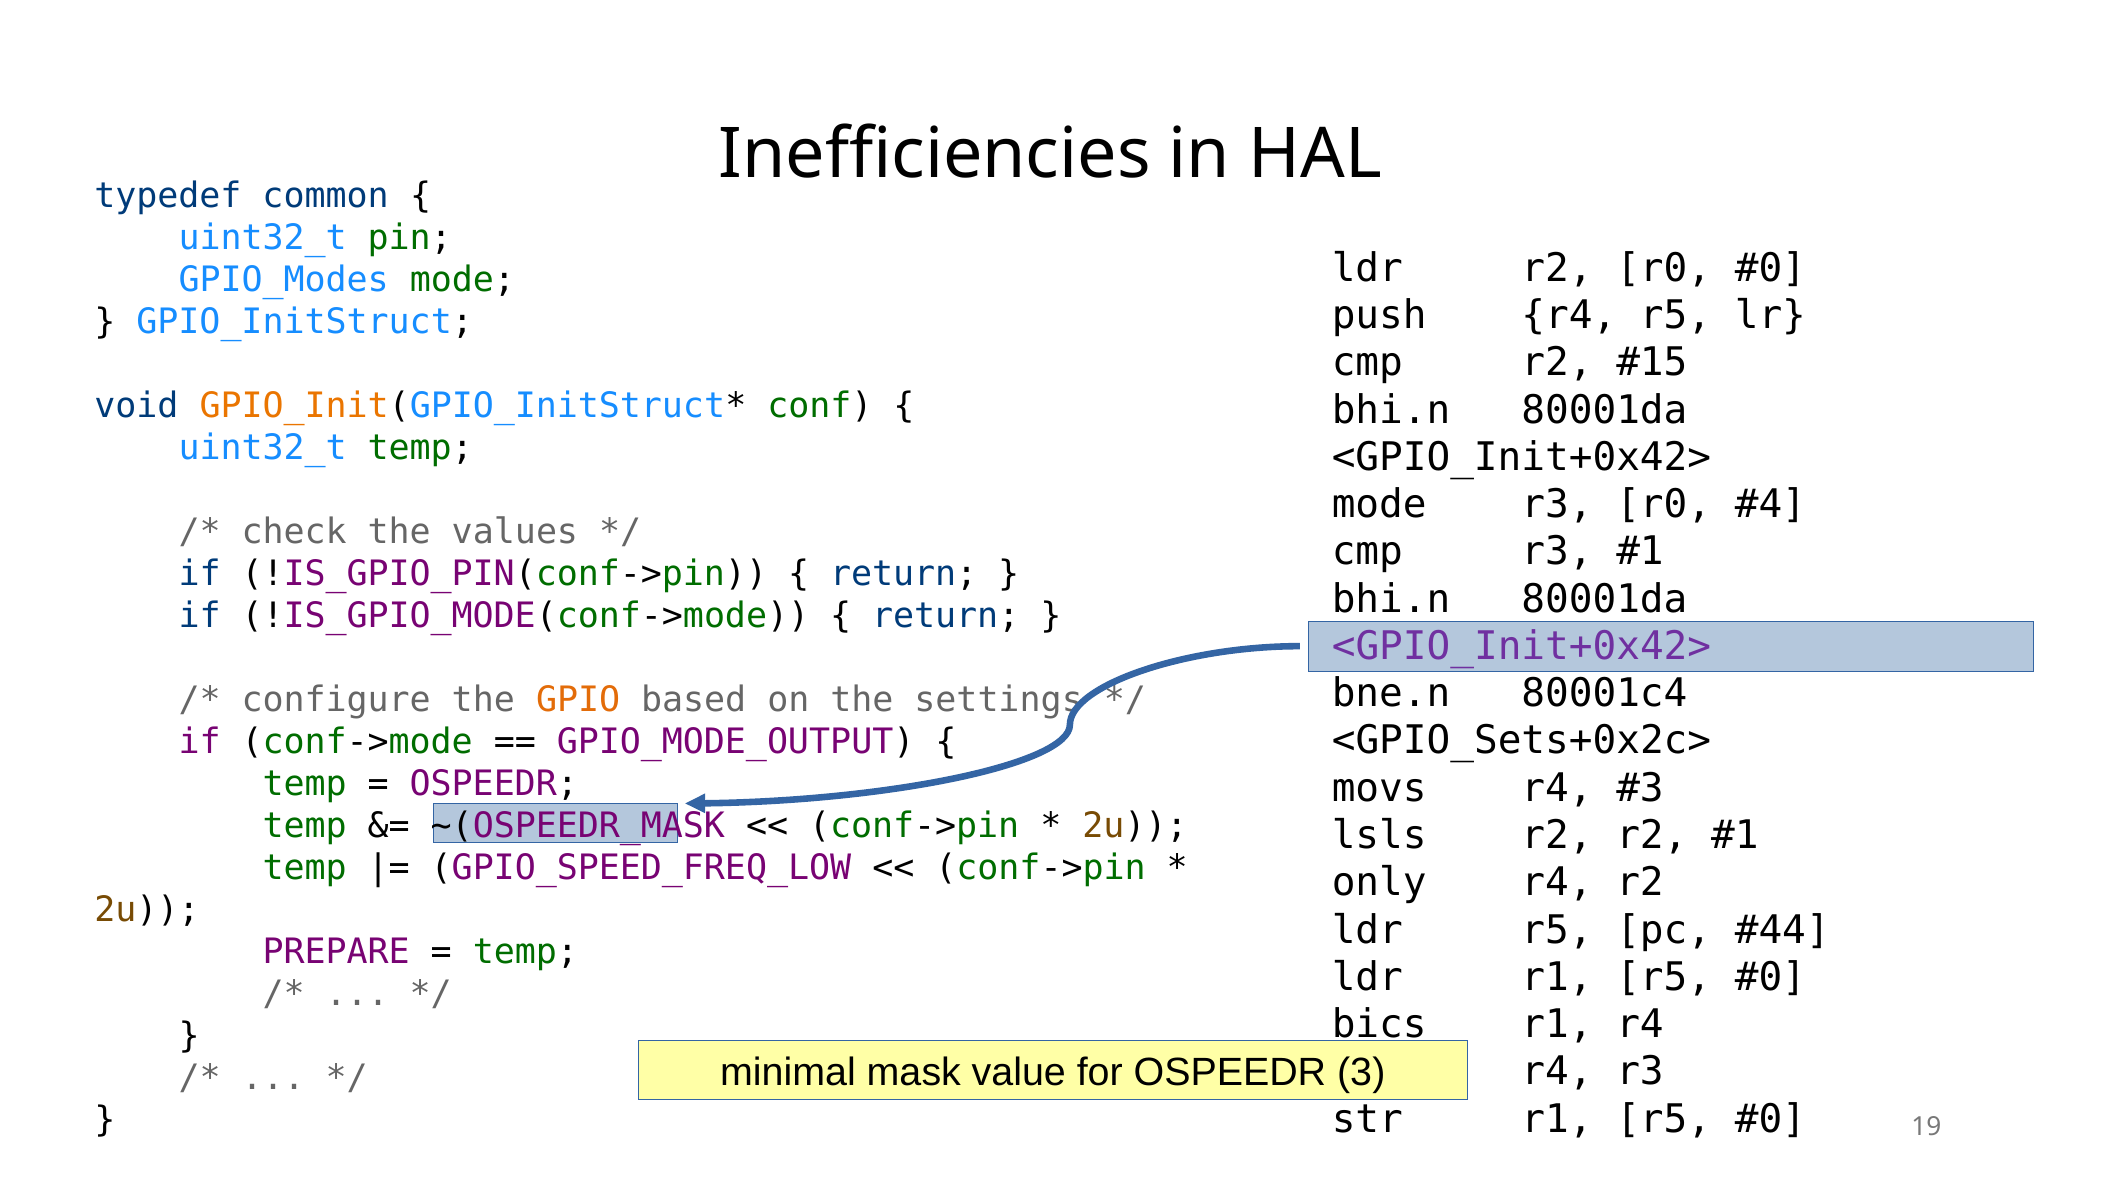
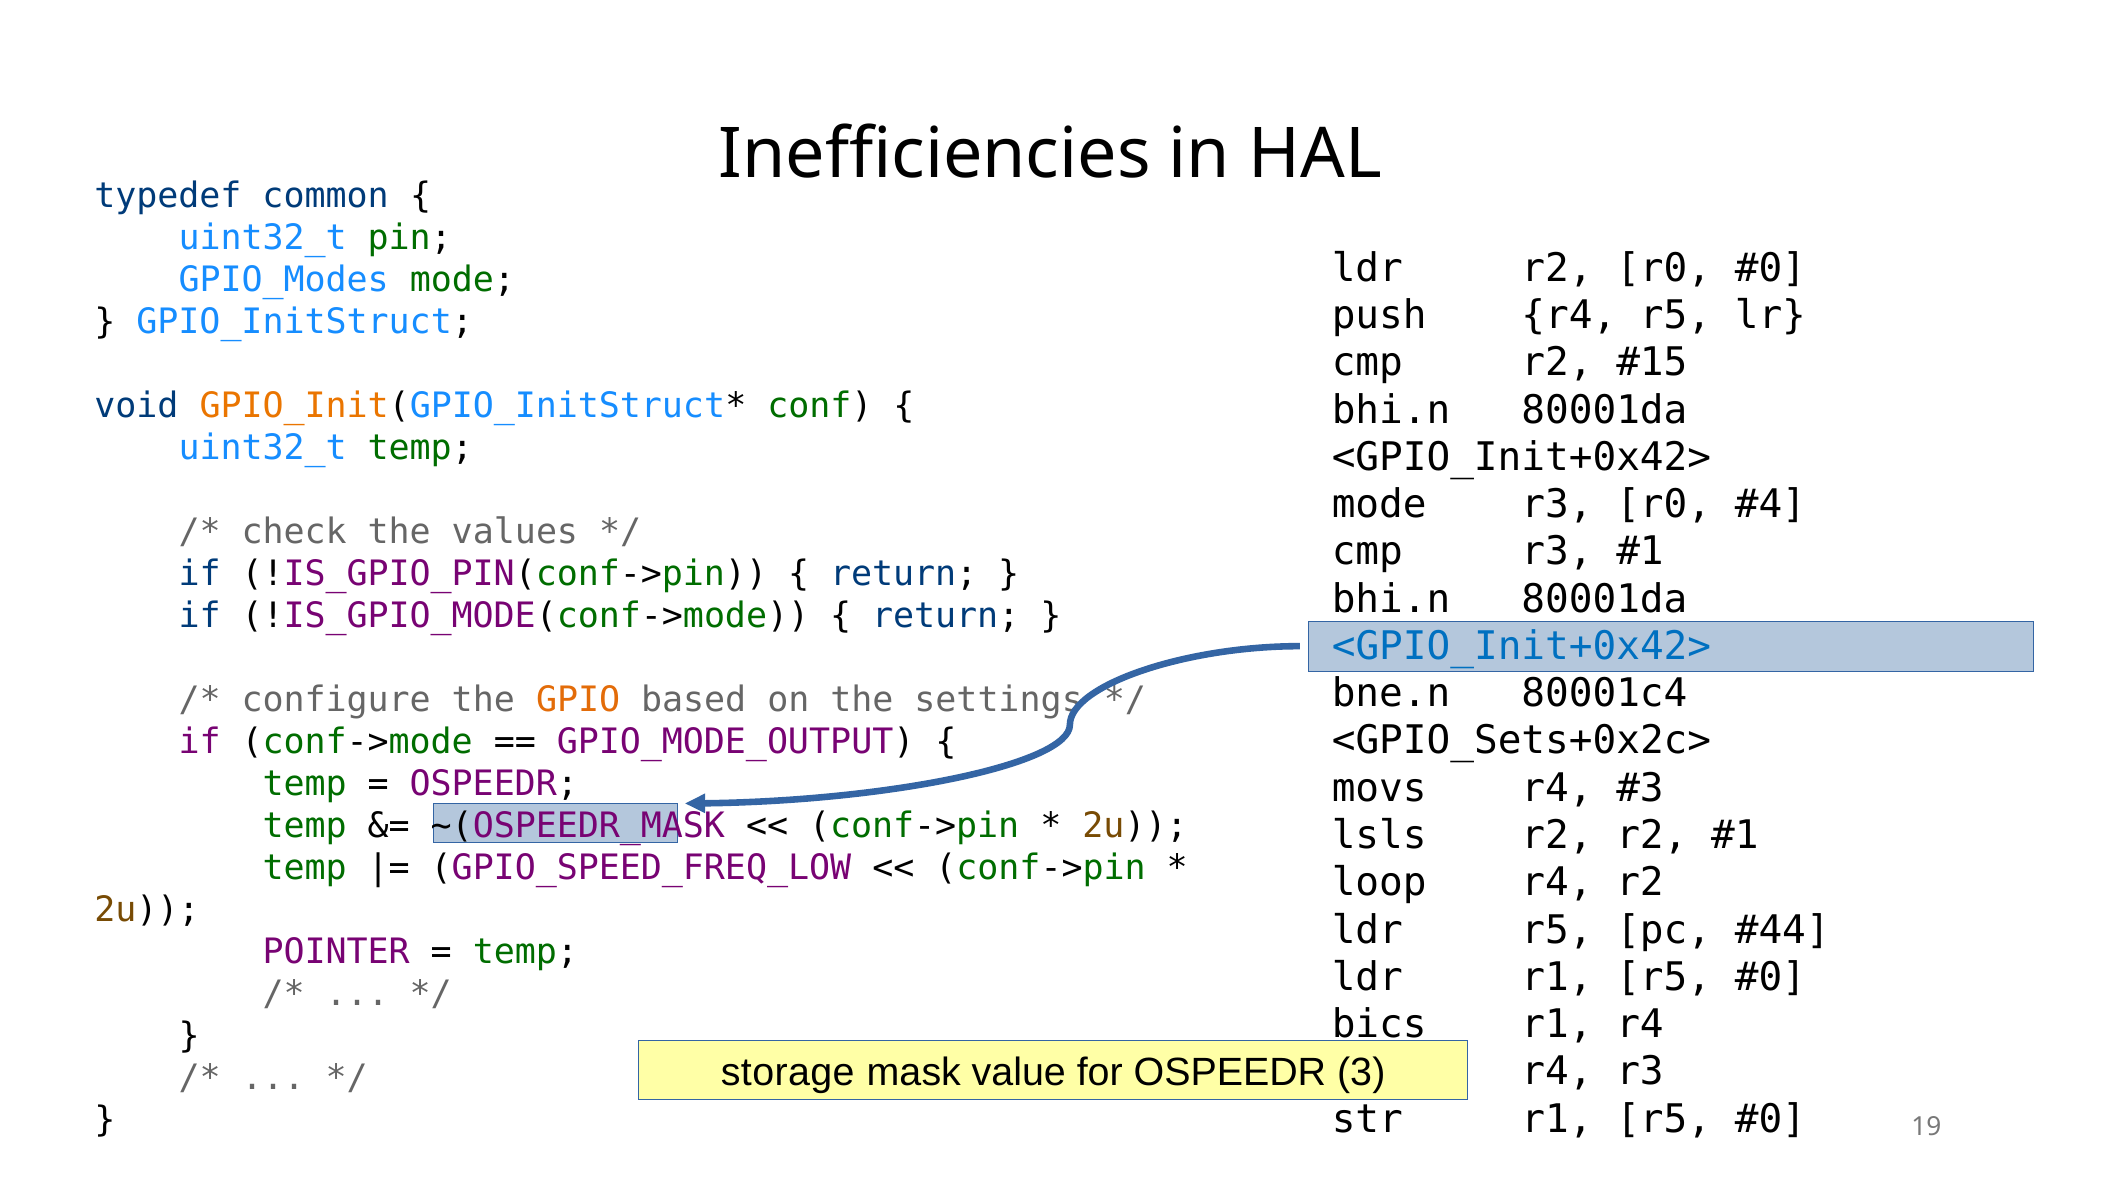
<GPIO_Init+0x42> at (1521, 647) colour: purple -> blue
only: only -> loop
PREPARE: PREPARE -> POINTER
minimal: minimal -> storage
